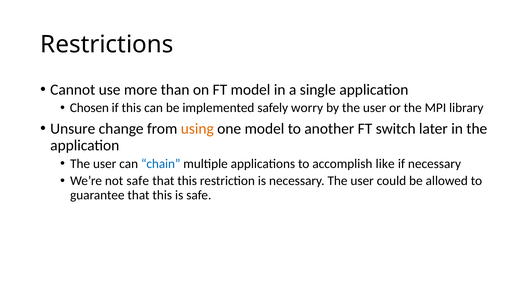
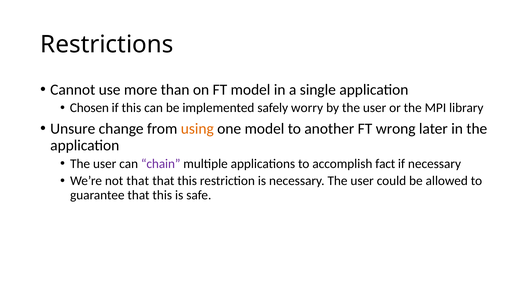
switch: switch -> wrong
chain colour: blue -> purple
like: like -> fact
not safe: safe -> that
